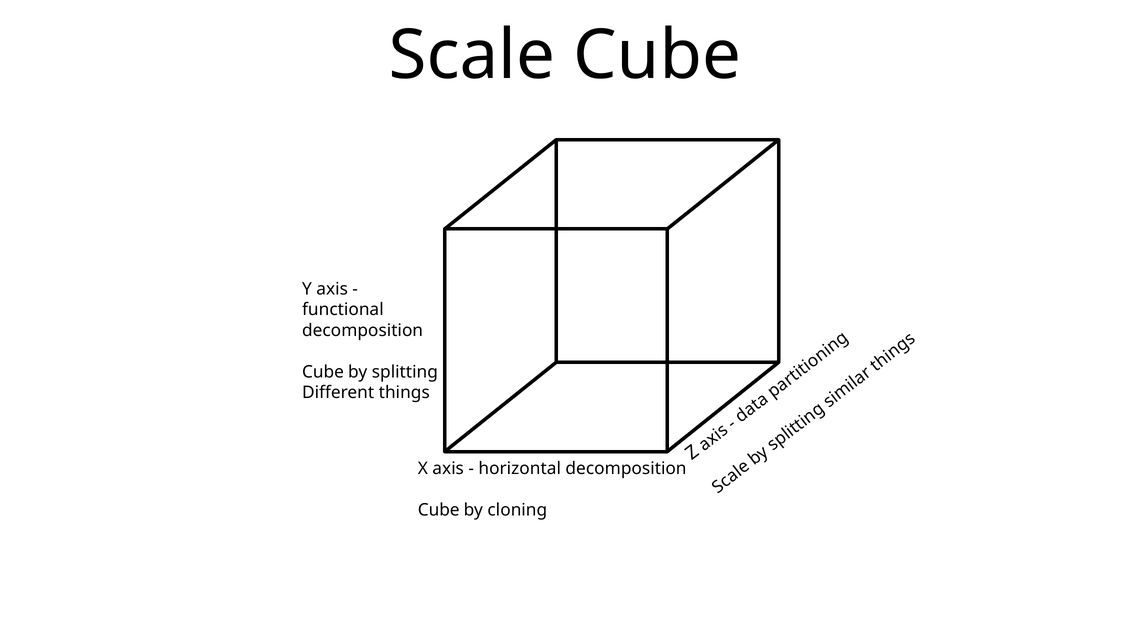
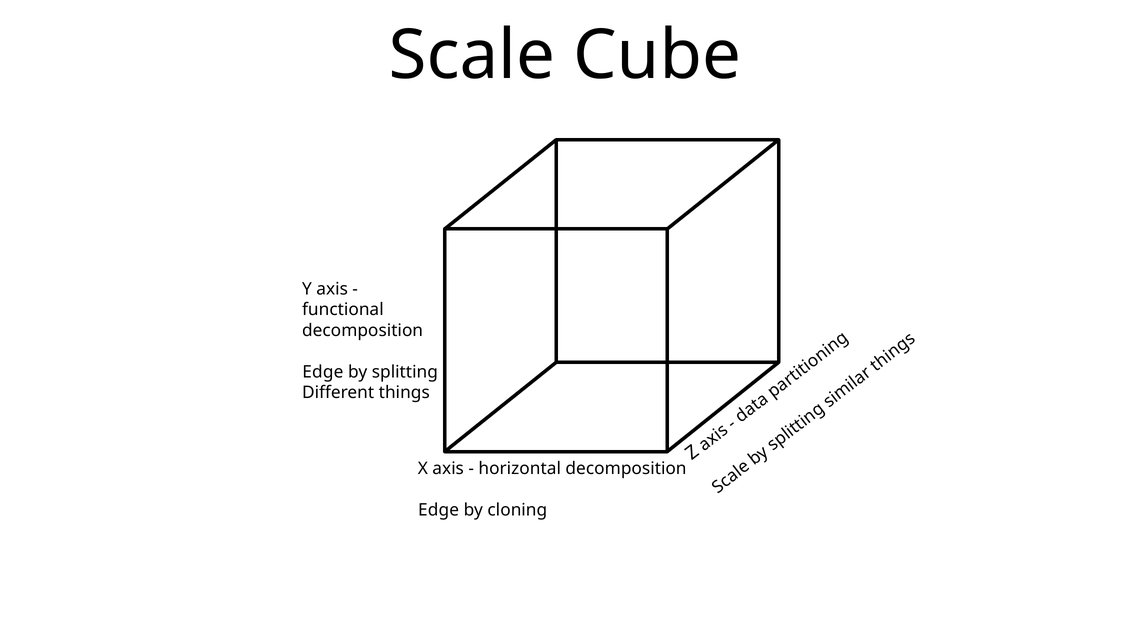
Cube at (323, 372): Cube -> Edge
Cube at (439, 510): Cube -> Edge
